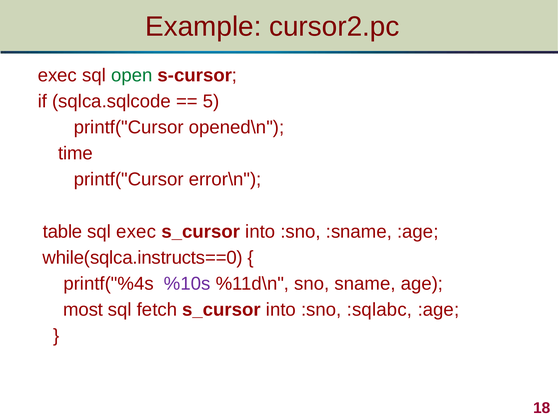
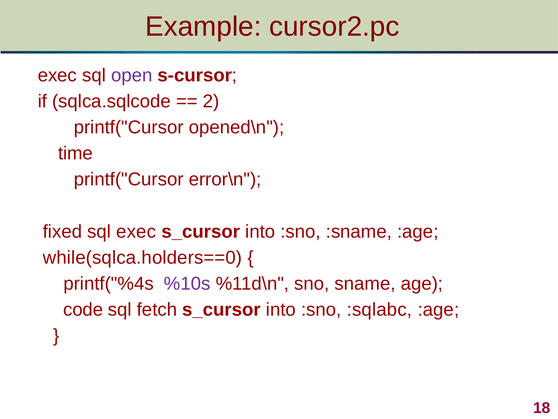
open colour: green -> purple
5: 5 -> 2
table: table -> fixed
while(sqlca.instructs==0: while(sqlca.instructs==0 -> while(sqlca.holders==0
most: most -> code
